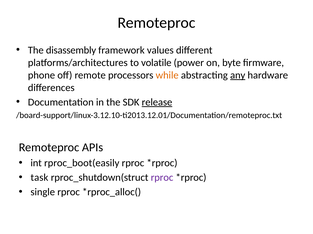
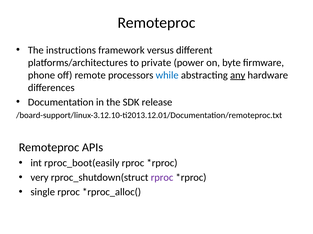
disassembly: disassembly -> instructions
values: values -> versus
volatile: volatile -> private
while colour: orange -> blue
release underline: present -> none
task: task -> very
